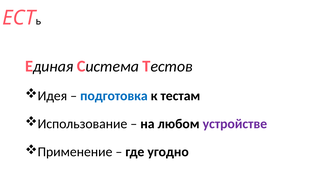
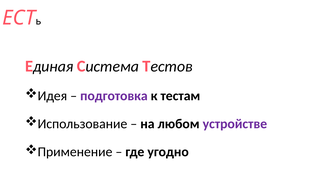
подготовка colour: blue -> purple
